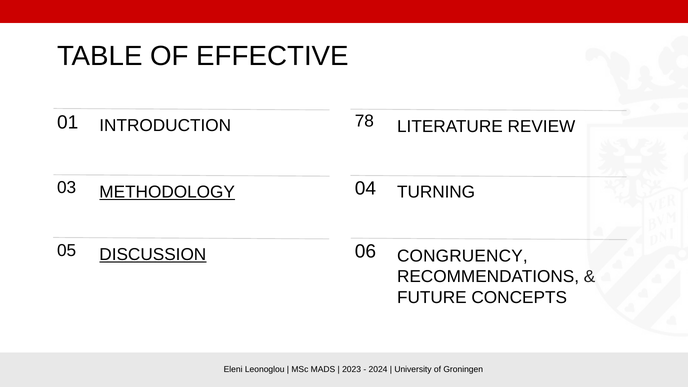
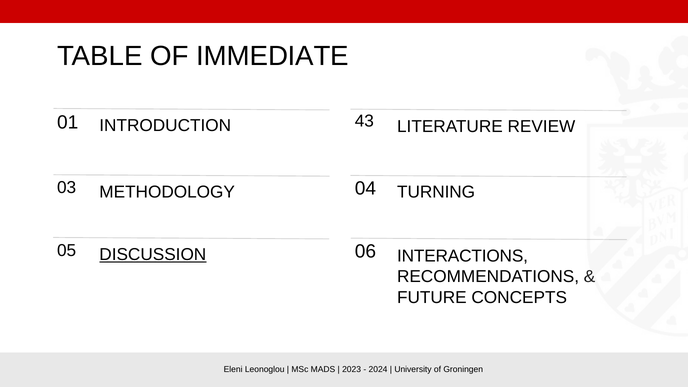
EFFECTIVE: EFFECTIVE -> IMMEDIATE
78: 78 -> 43
METHODOLOGY underline: present -> none
CONGRUENCY: CONGRUENCY -> INTERACTIONS
